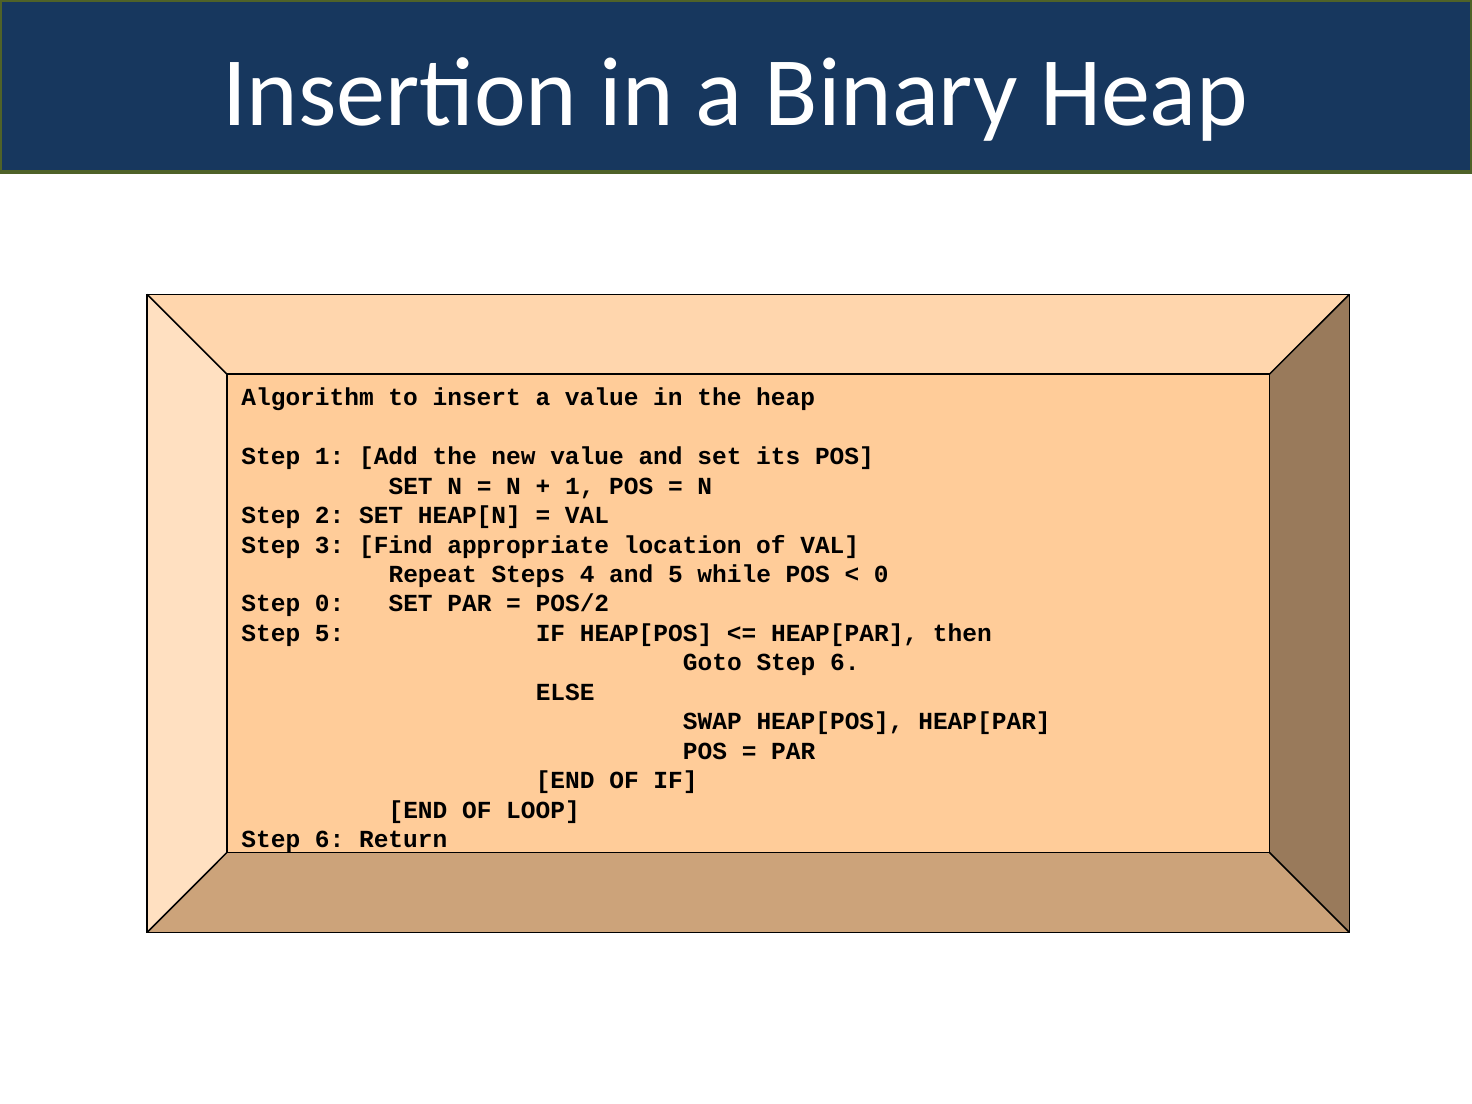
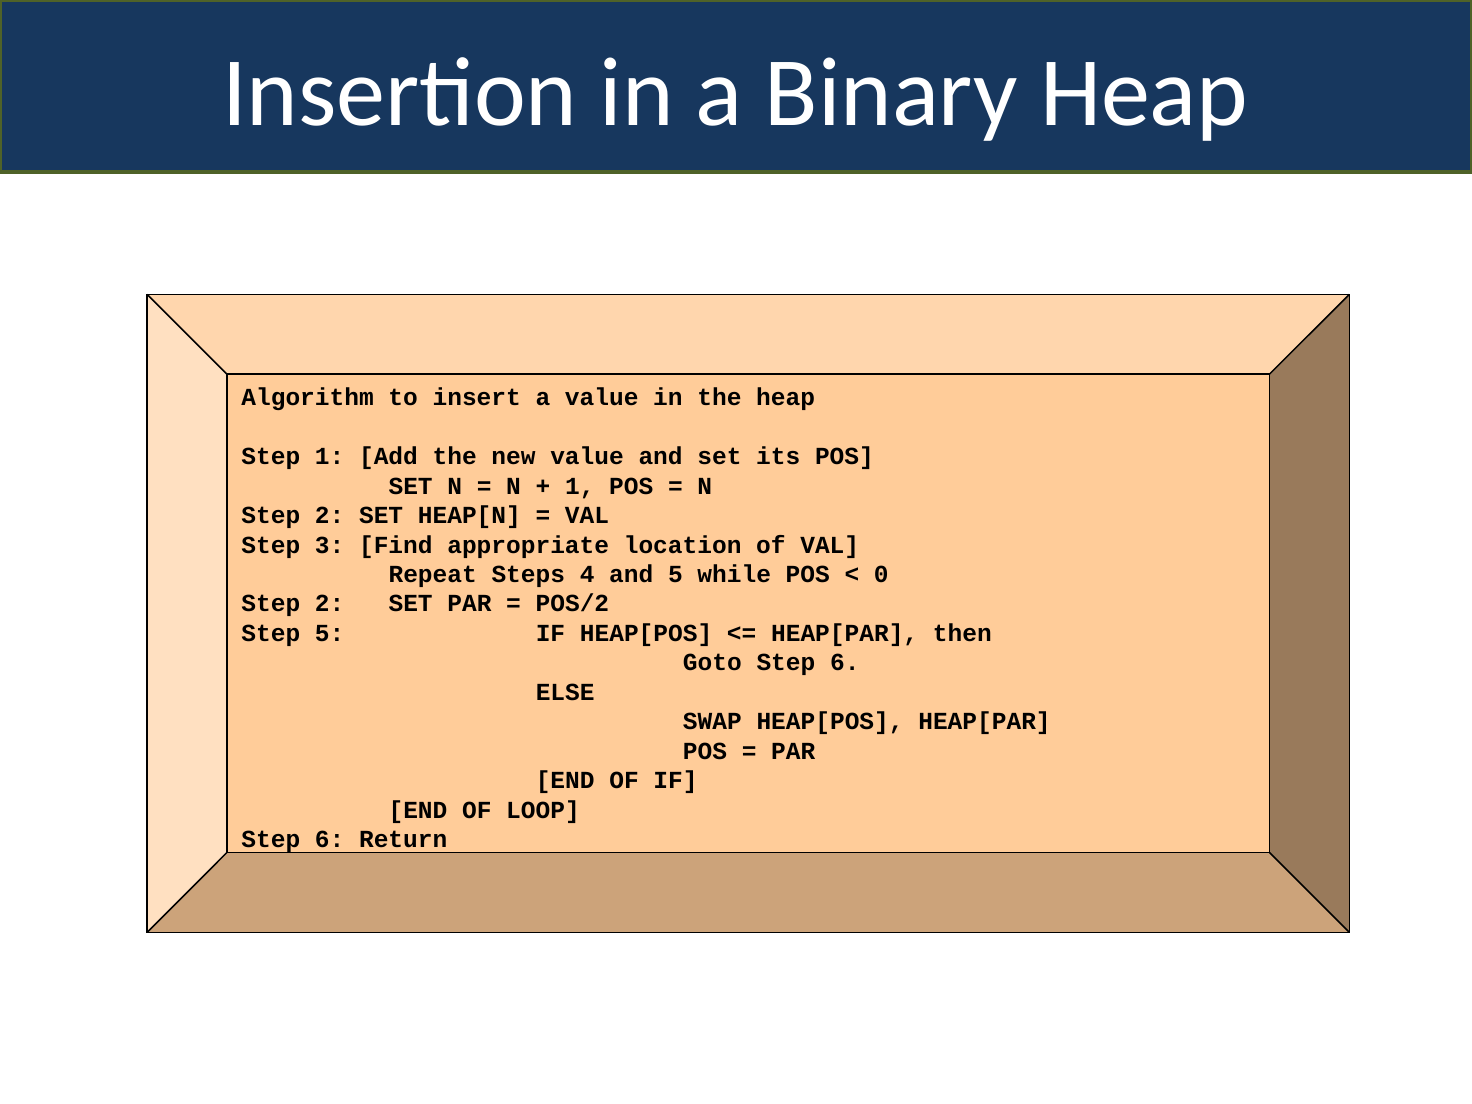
0 at (330, 604): 0 -> 2
